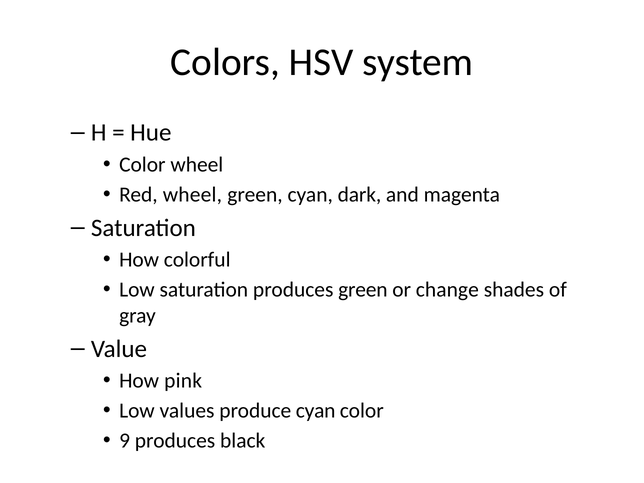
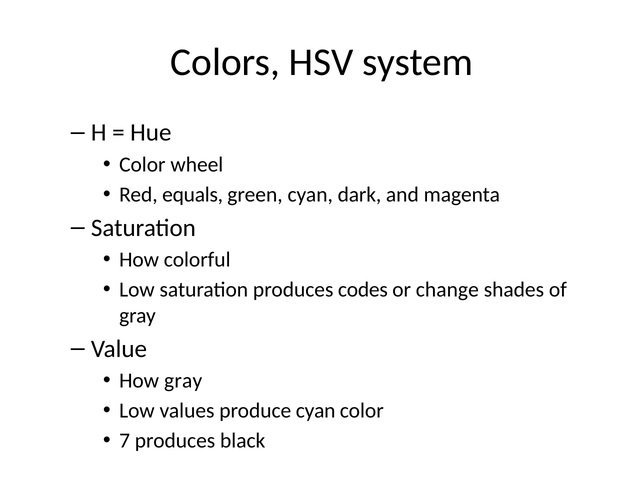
Red wheel: wheel -> equals
produces green: green -> codes
How pink: pink -> gray
9: 9 -> 7
